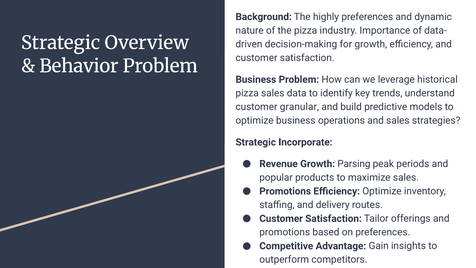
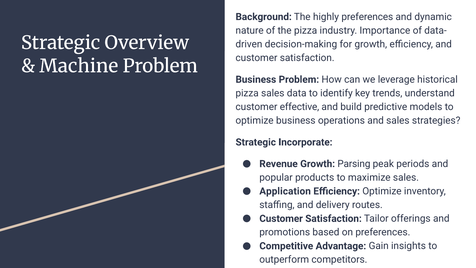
Behavior: Behavior -> Machine
granular: granular -> effective
Promotions at (285, 191): Promotions -> Application
